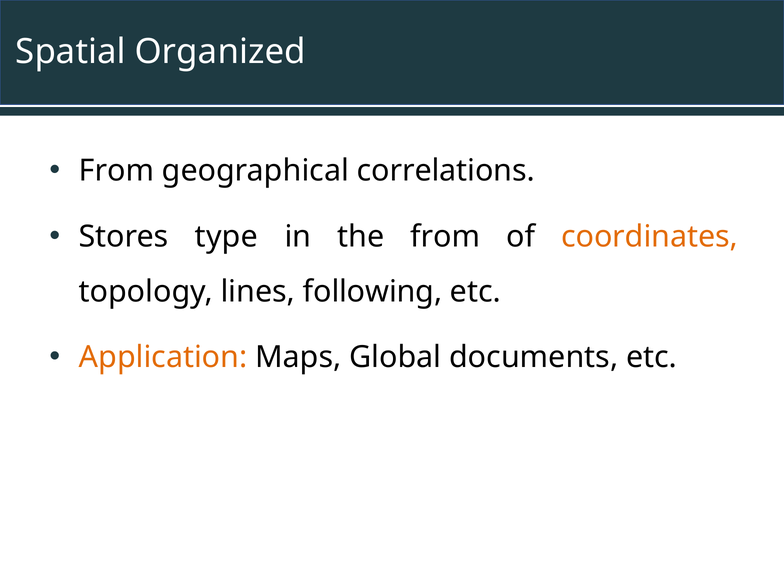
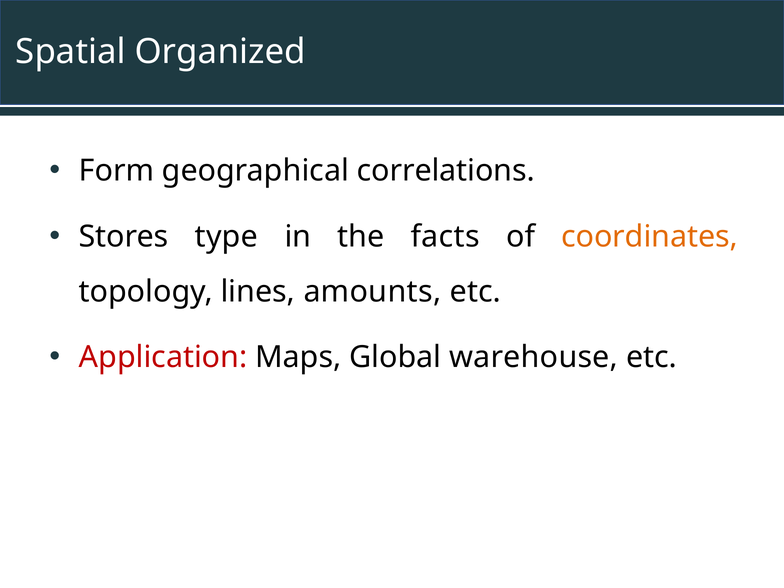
From at (116, 171): From -> Form
the from: from -> facts
following: following -> amounts
Application colour: orange -> red
documents: documents -> warehouse
